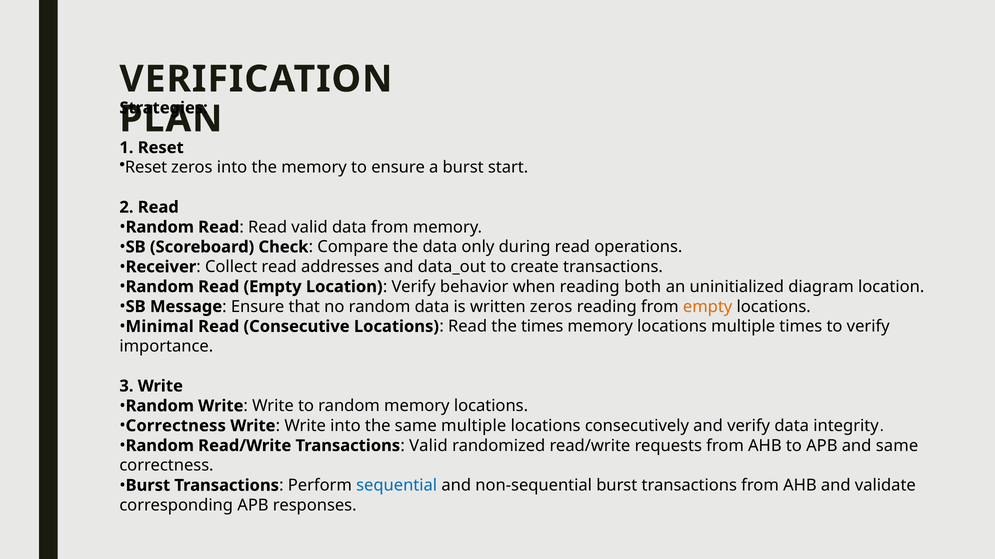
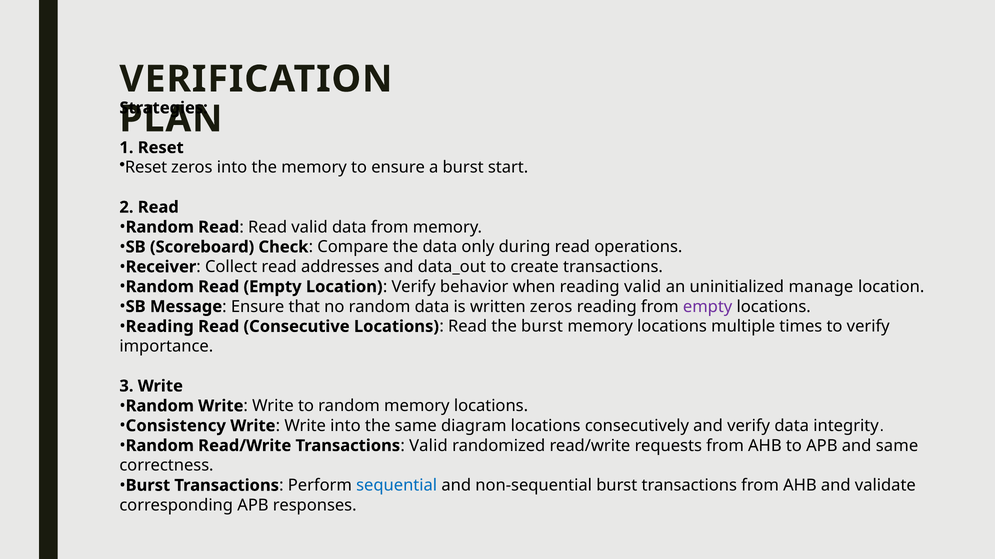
reading both: both -> valid
diagram: diagram -> manage
empty at (708, 307) colour: orange -> purple
Minimal at (160, 327): Minimal -> Reading
the times: times -> burst
Correctness at (176, 426): Correctness -> Consistency
same multiple: multiple -> diagram
